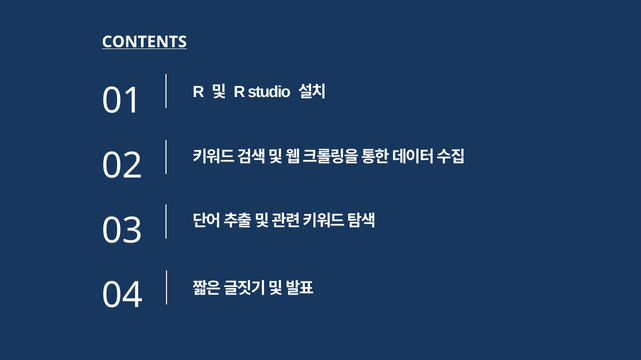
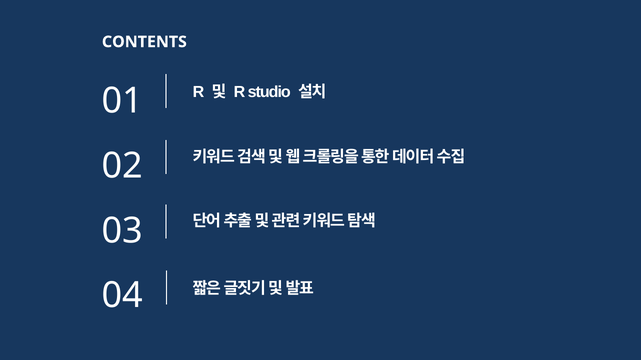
CONTENTS underline: present -> none
